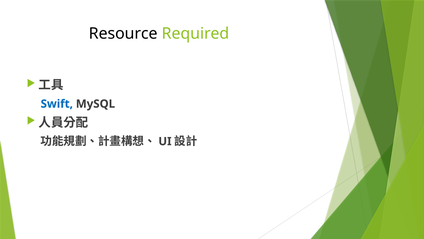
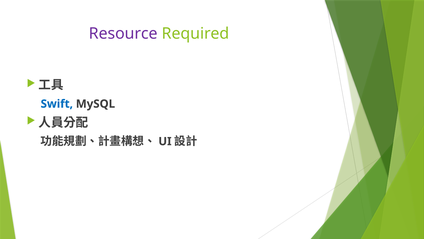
Resource colour: black -> purple
